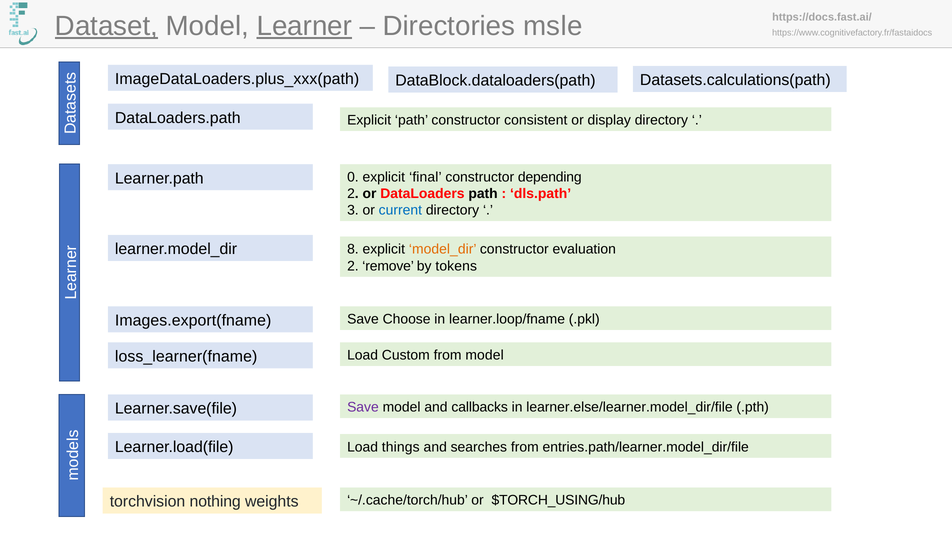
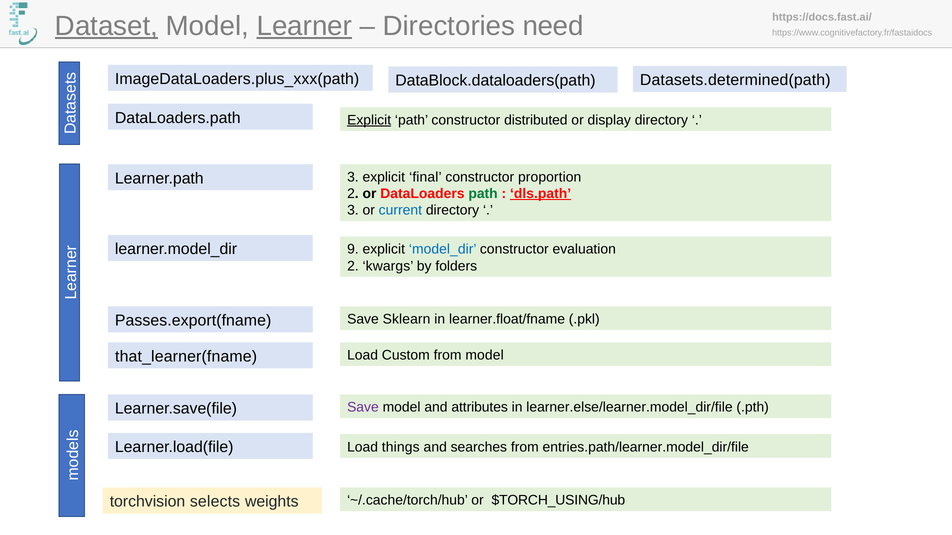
msle: msle -> need
Datasets.calculations(path: Datasets.calculations(path -> Datasets.determined(path
Explicit at (369, 120) underline: none -> present
consistent: consistent -> distributed
Learner.path 0: 0 -> 3
depending: depending -> proportion
path at (483, 194) colour: black -> green
dls.path underline: none -> present
8: 8 -> 9
model_dir colour: orange -> blue
remove: remove -> kwargs
tokens: tokens -> folders
Images.export(fname: Images.export(fname -> Passes.export(fname
Choose: Choose -> Sklearn
learner.loop/fname: learner.loop/fname -> learner.float/fname
loss_learner(fname: loss_learner(fname -> that_learner(fname
callbacks: callbacks -> attributes
nothing: nothing -> selects
